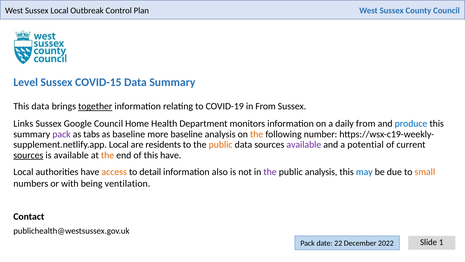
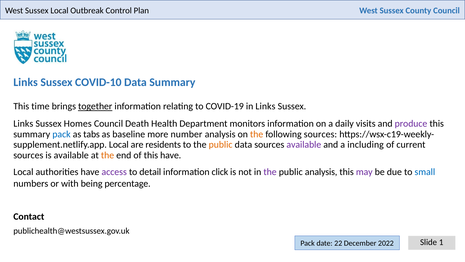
Level at (26, 82): Level -> Links
COVID-15: COVID-15 -> COVID-10
This data: data -> time
in From: From -> Links
Google: Google -> Homes
Home: Home -> Death
daily from: from -> visits
produce colour: blue -> purple
pack at (62, 134) colour: purple -> blue
more baseline: baseline -> number
following number: number -> sources
potential: potential -> including
sources at (28, 155) underline: present -> none
access colour: orange -> purple
also: also -> click
may colour: blue -> purple
small colour: orange -> blue
ventilation: ventilation -> percentage
